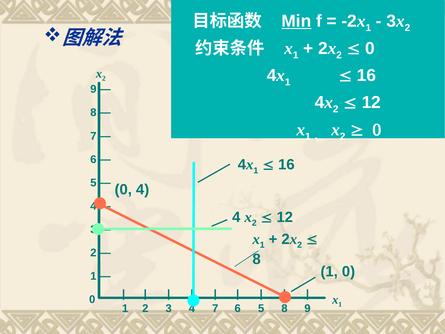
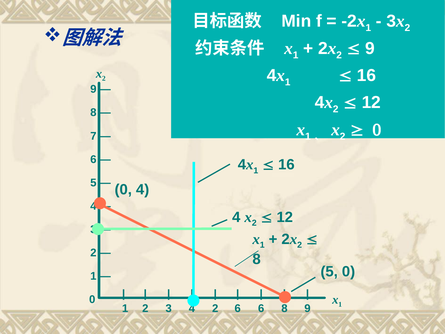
Min underline: present -> none
0 at (370, 48): 0 -> 9
1 at (329, 271): 1 -> 5
7 at (215, 308): 7 -> 2
6 5: 5 -> 6
